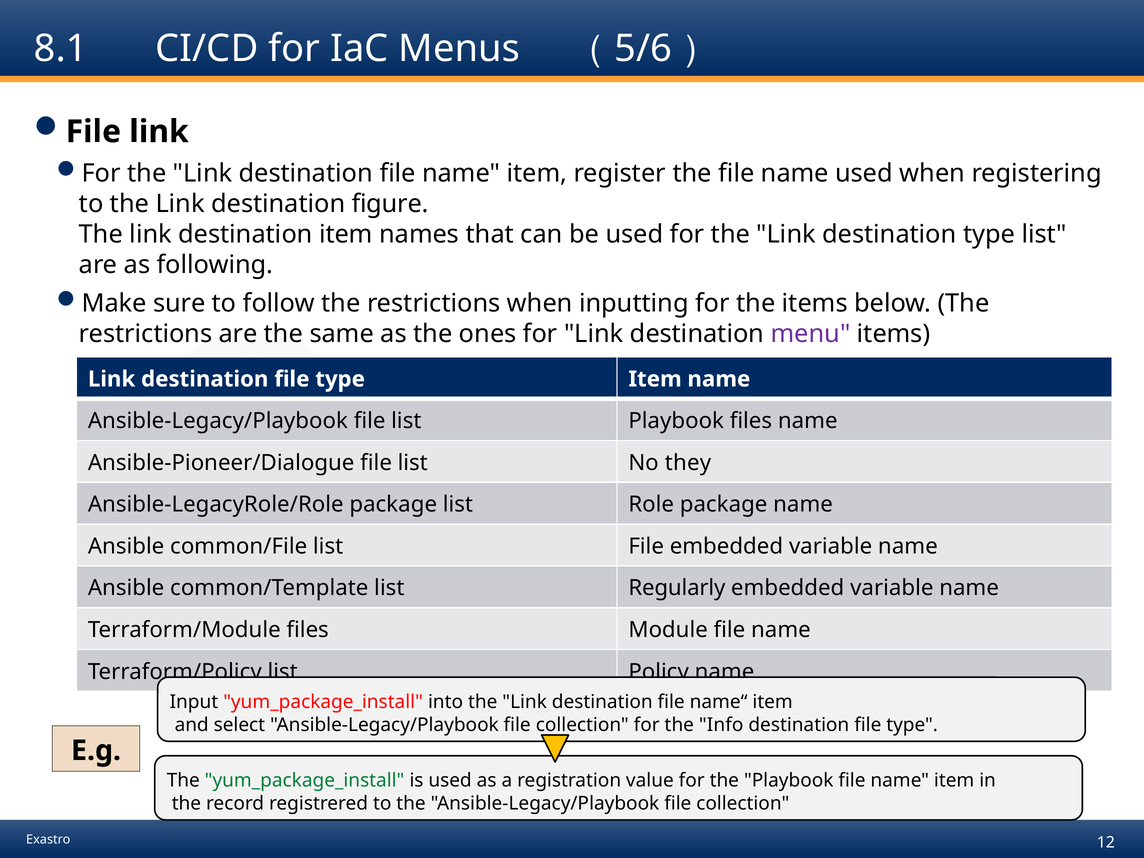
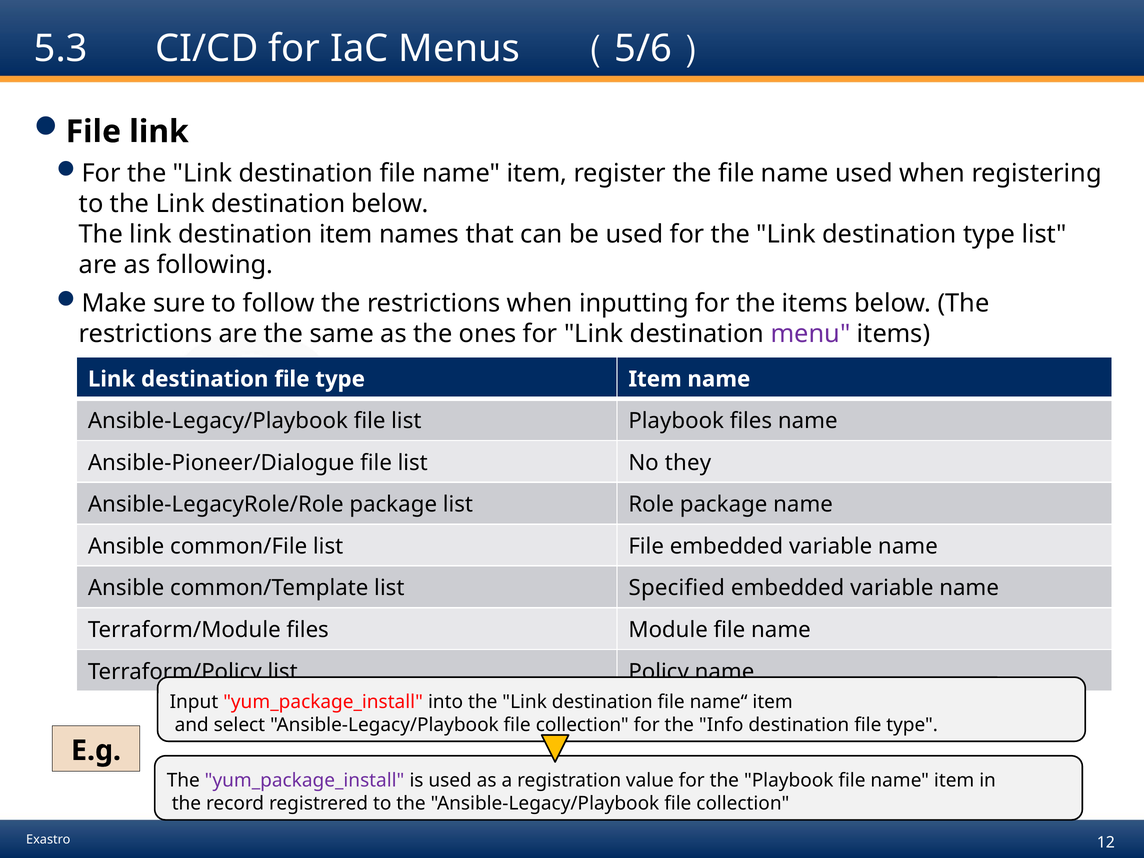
8.1: 8.1 -> 5.3
destination figure: figure -> below
Regularly: Regularly -> Specified
yum_package_install at (305, 781) colour: green -> purple
